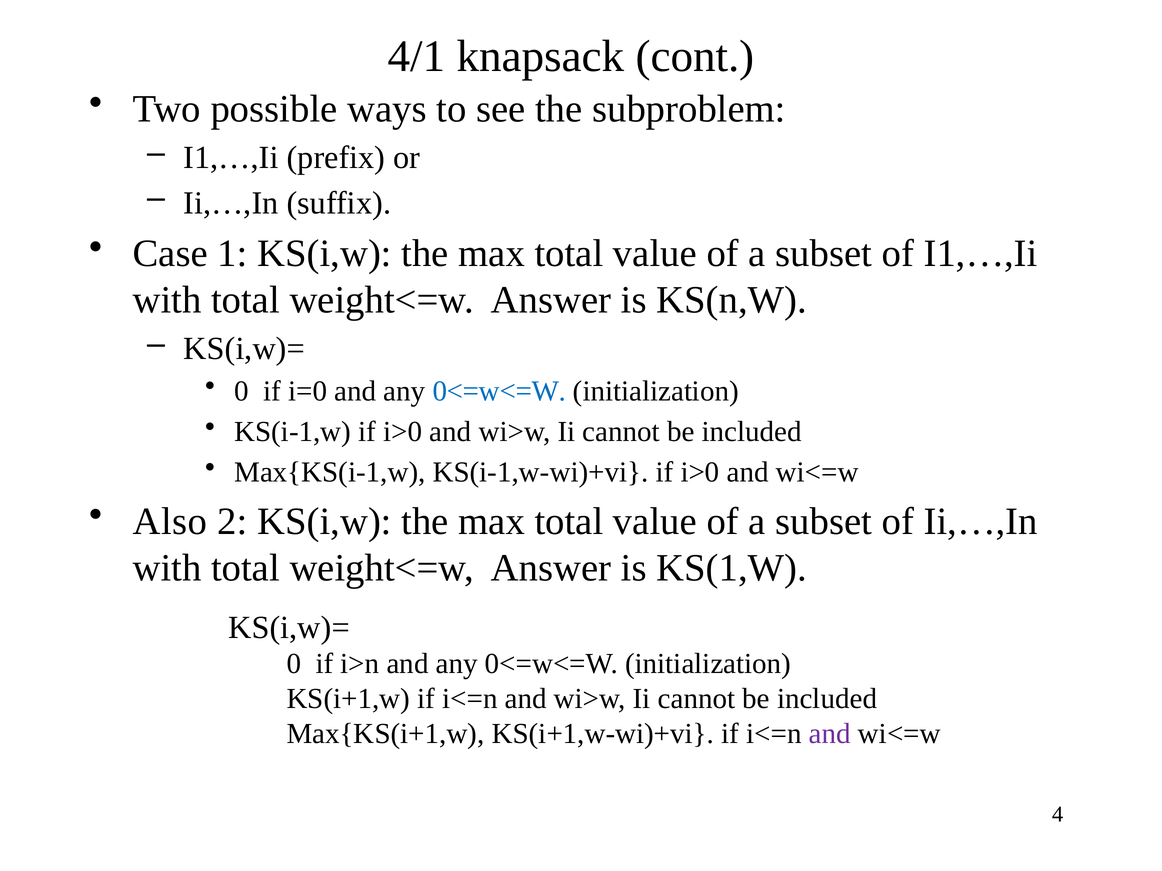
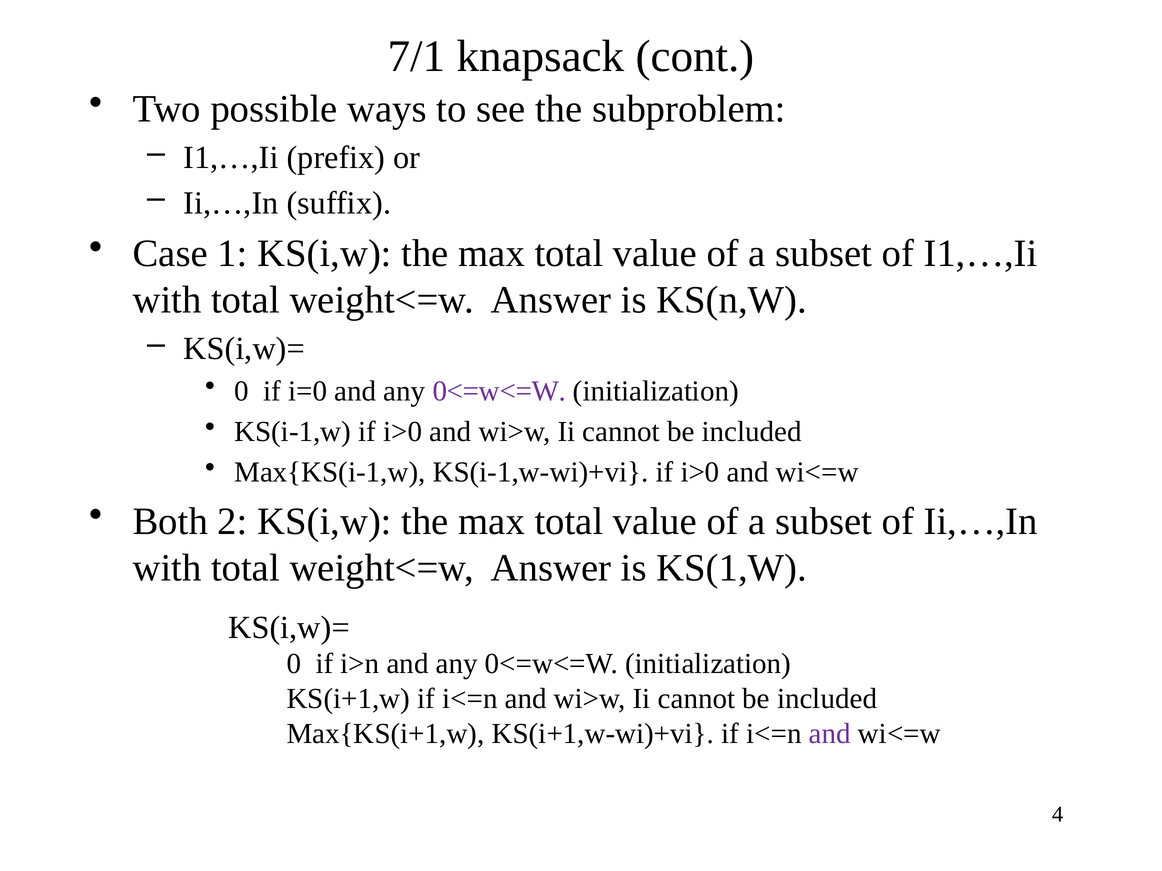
4/1: 4/1 -> 7/1
0<=w<=W at (499, 391) colour: blue -> purple
Also: Also -> Both
